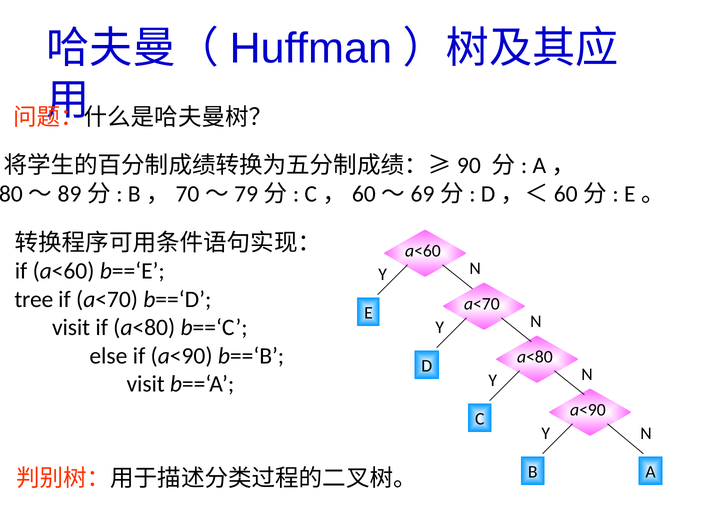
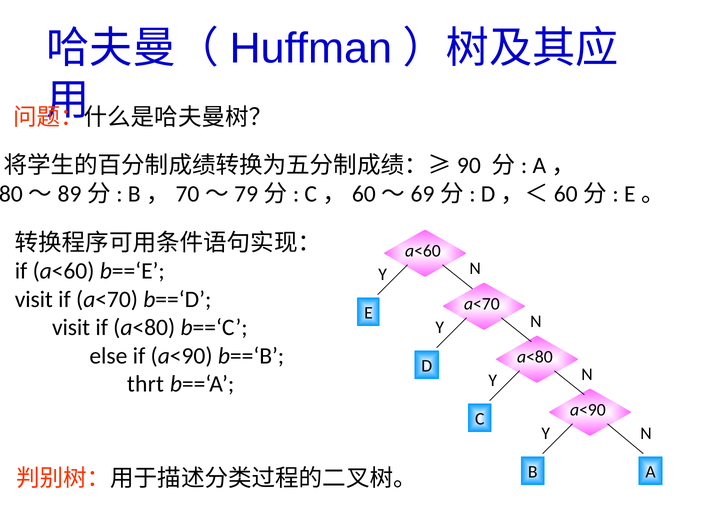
tree at (34, 299): tree -> visit
visit at (146, 384): visit -> thrt
